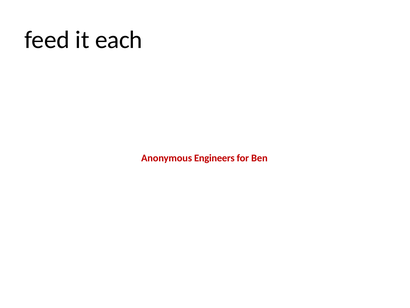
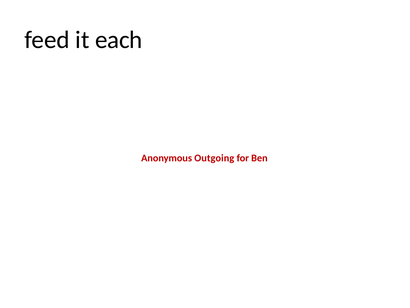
Engineers: Engineers -> Outgoing
